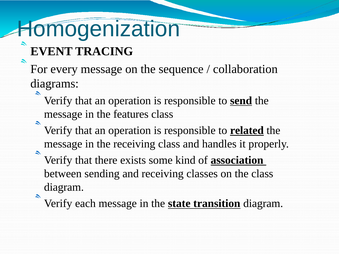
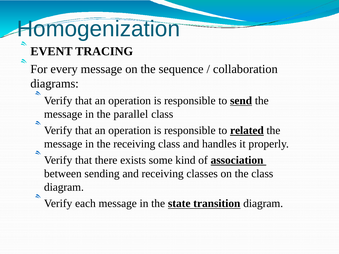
features: features -> parallel
